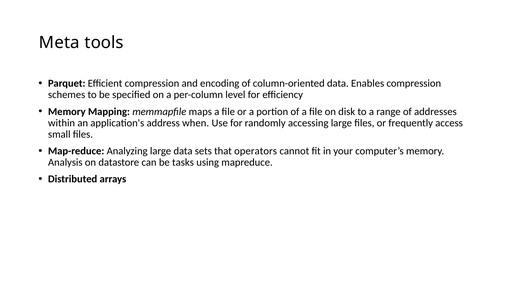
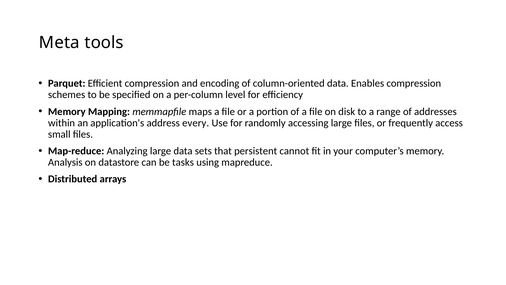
when: when -> every
operators: operators -> persistent
